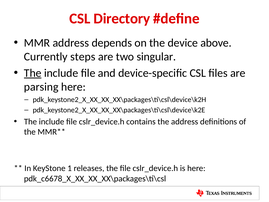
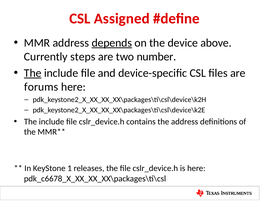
Directory: Directory -> Assigned
depends underline: none -> present
singular: singular -> number
parsing: parsing -> forums
